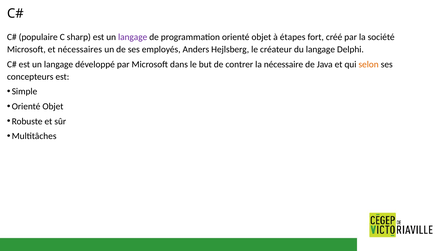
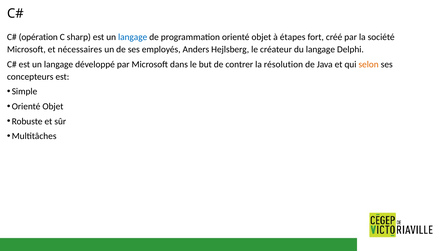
populaire: populaire -> opération
langage at (133, 37) colour: purple -> blue
nécessaire: nécessaire -> résolution
